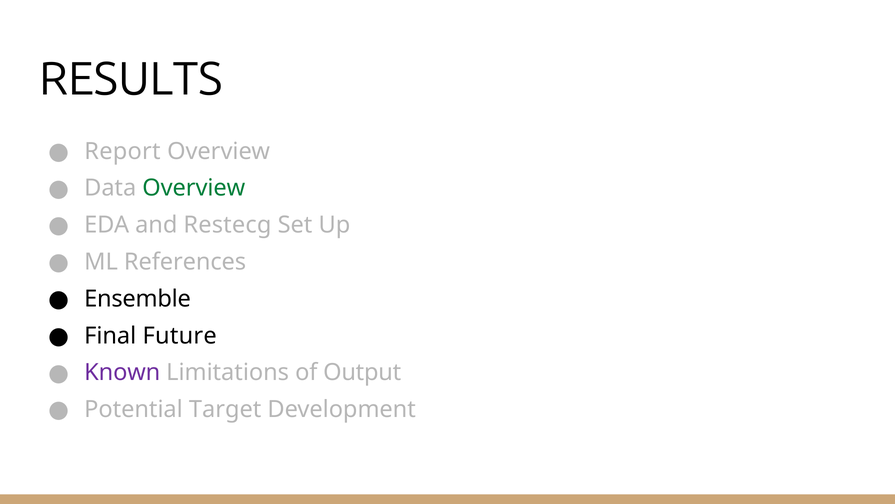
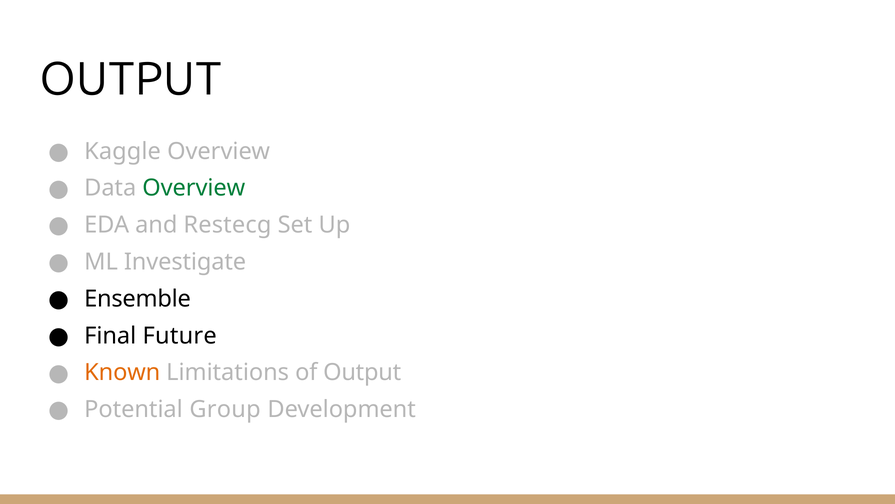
RESULTS at (131, 79): RESULTS -> OUTPUT
Report: Report -> Kaggle
References: References -> Investigate
Known colour: purple -> orange
Target: Target -> Group
